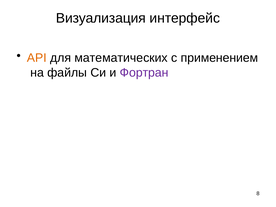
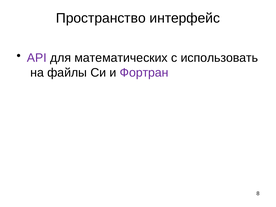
Визуализация: Визуализация -> Пространство
API colour: orange -> purple
применением: применением -> использовать
